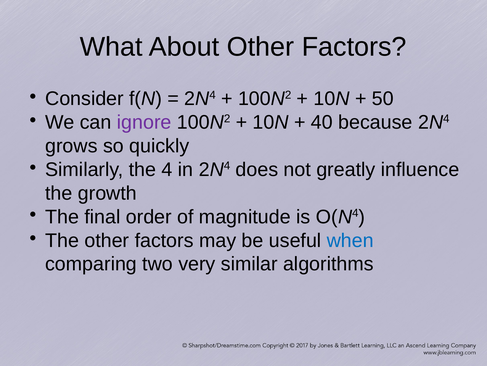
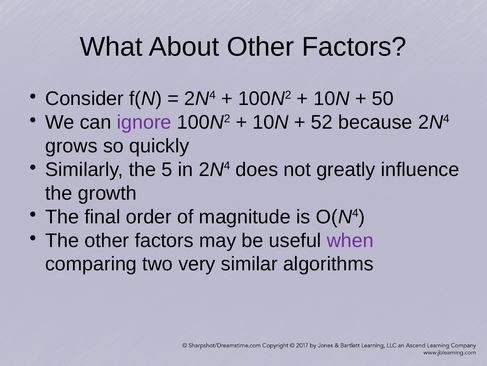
40: 40 -> 52
4: 4 -> 5
when colour: blue -> purple
